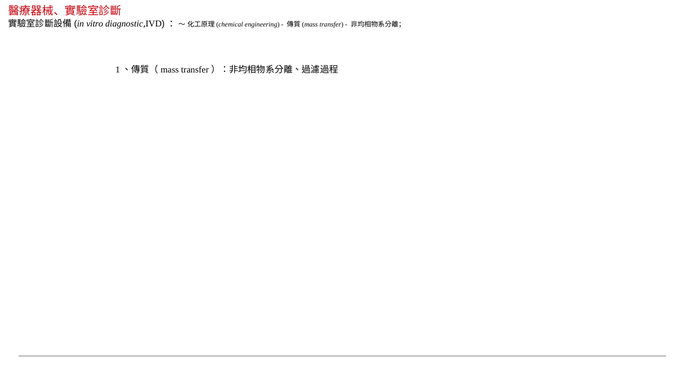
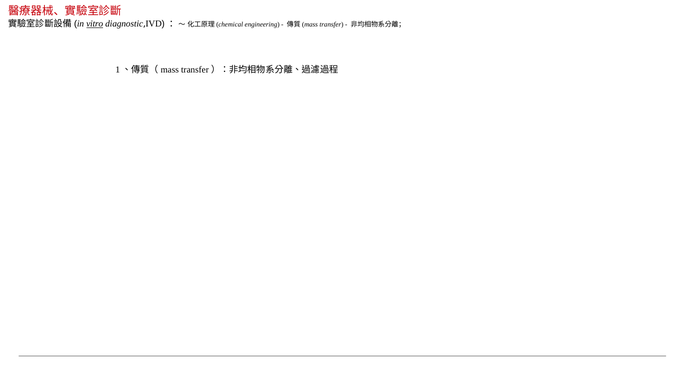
vitro underline: none -> present
